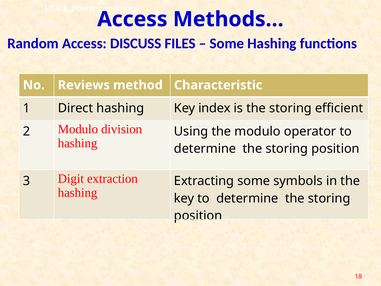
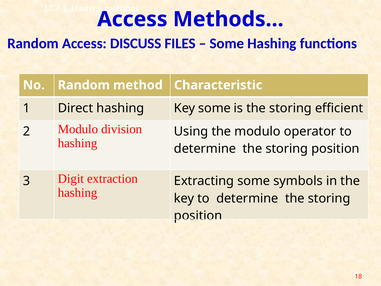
No Reviews: Reviews -> Random
Key index: index -> some
